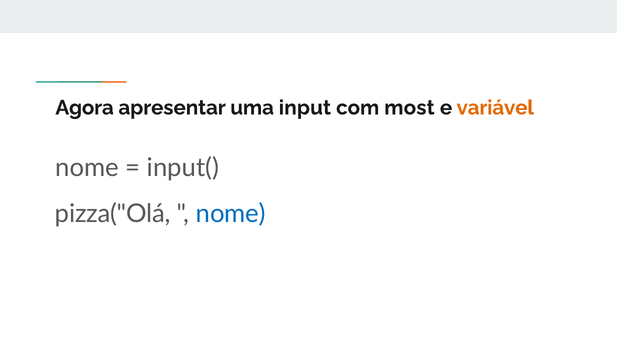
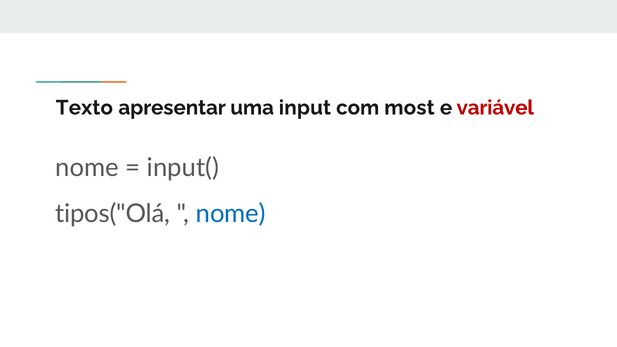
Agora: Agora -> Texto
variável colour: orange -> red
pizza("Olá: pizza("Olá -> tipos("Olá
